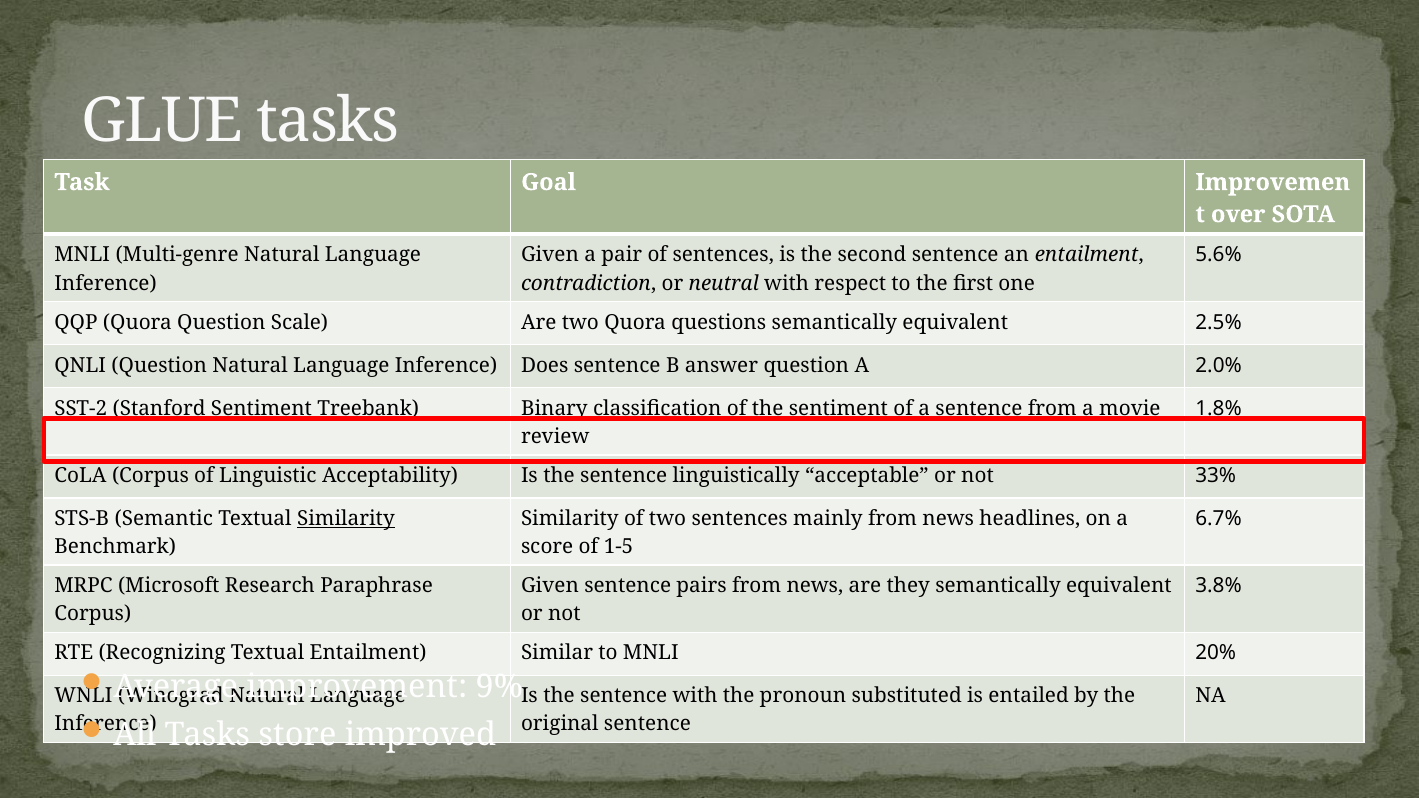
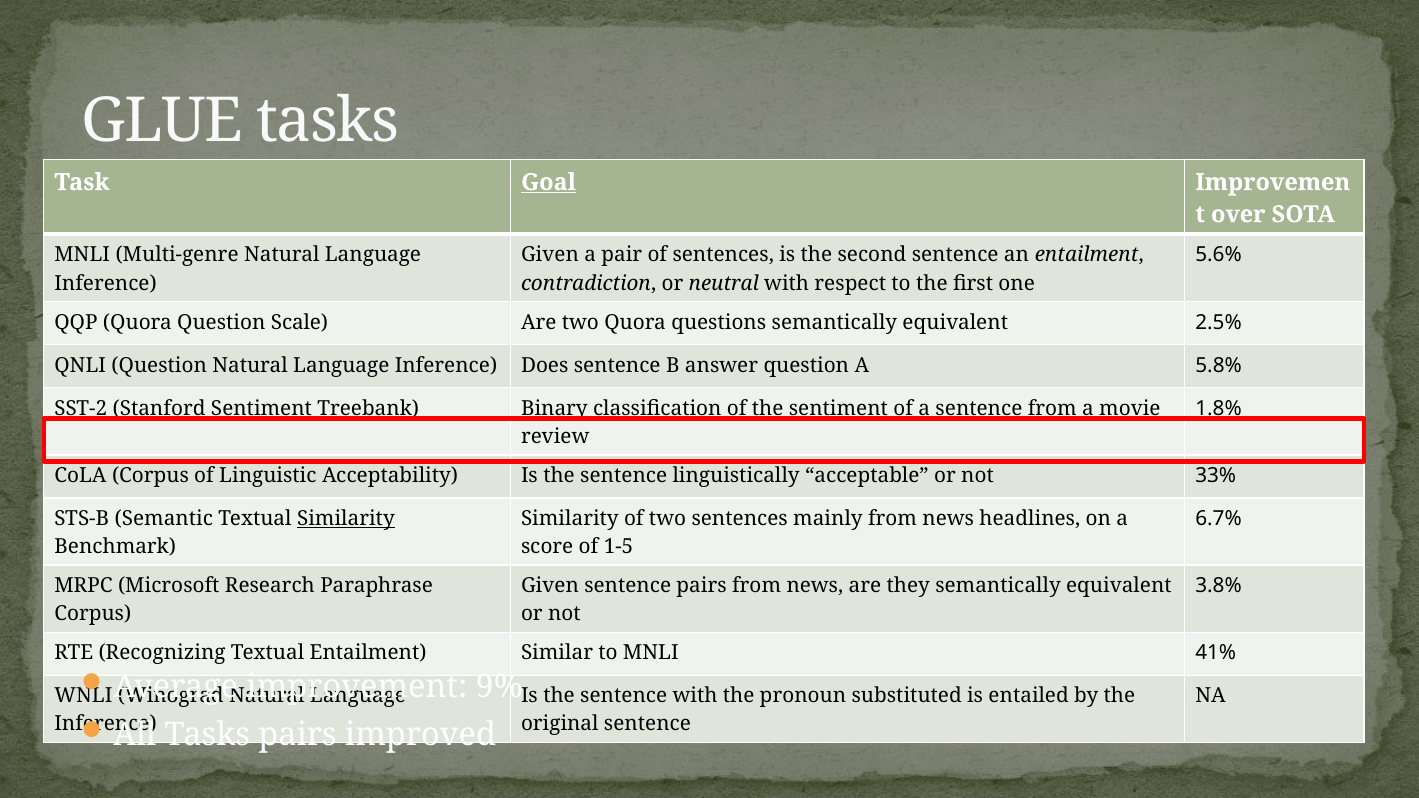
Goal underline: none -> present
2.0%: 2.0% -> 5.8%
20%: 20% -> 41%
Tasks store: store -> pairs
